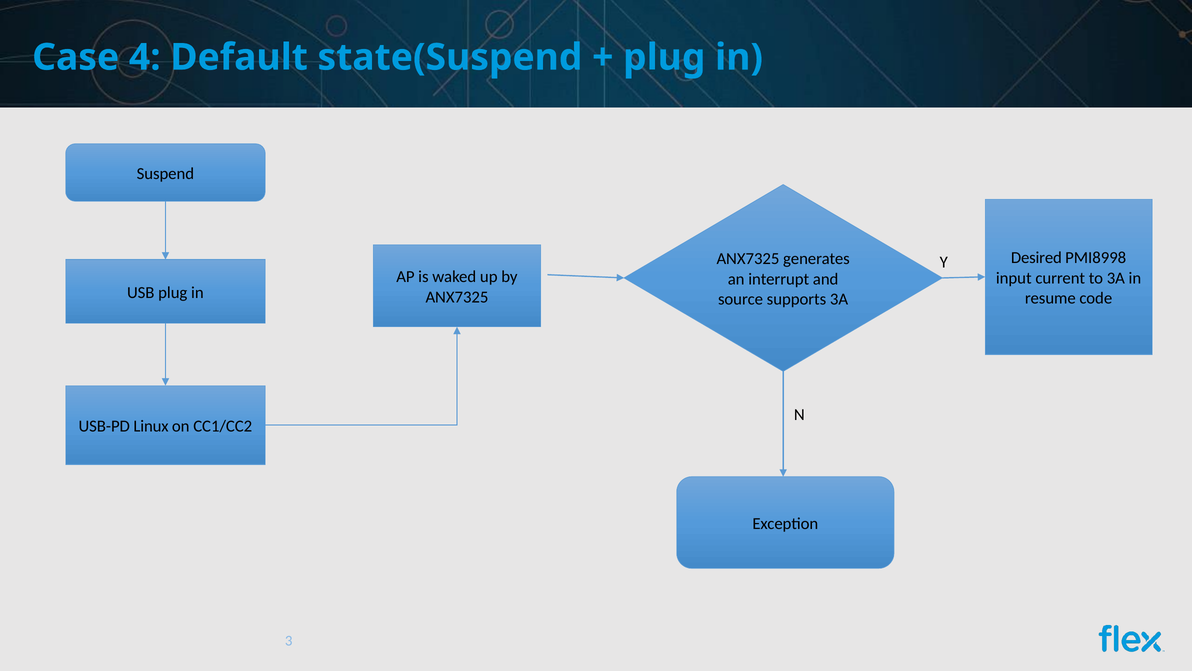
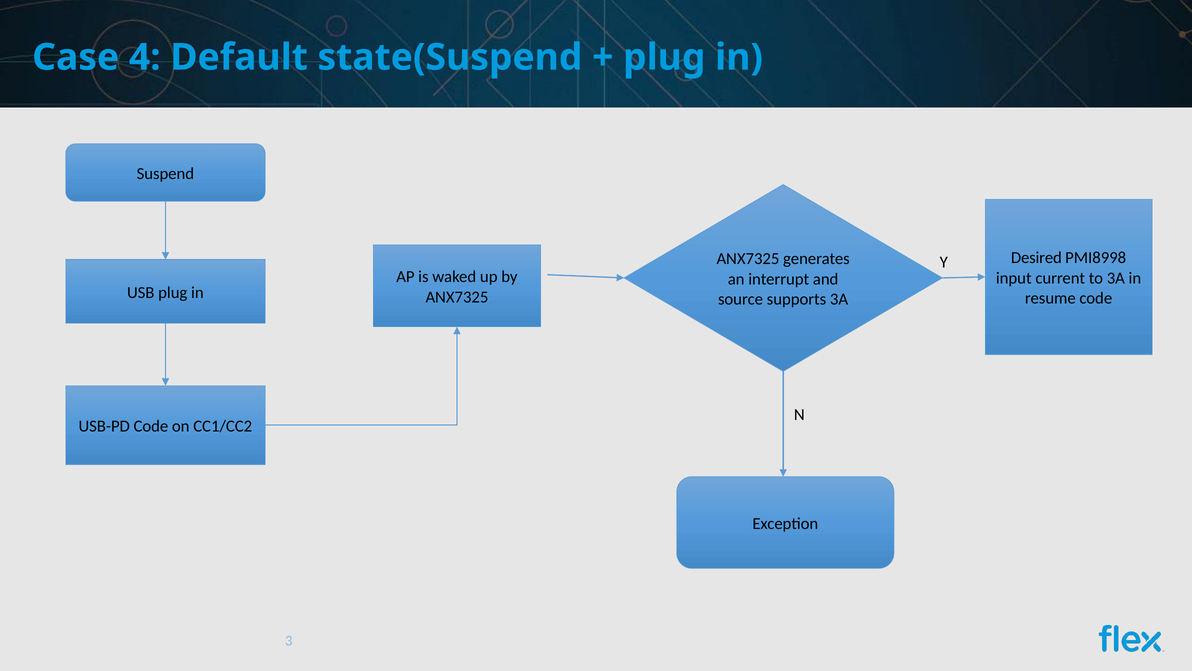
USB-PD Linux: Linux -> Code
